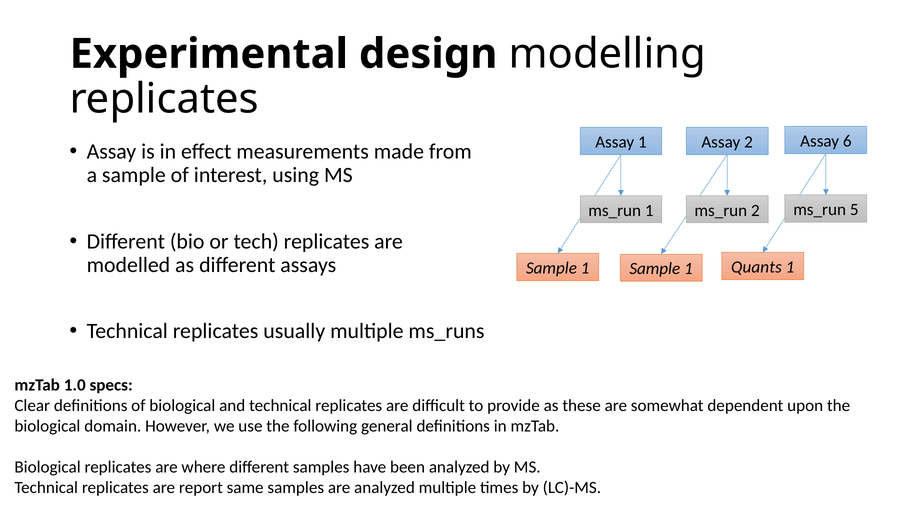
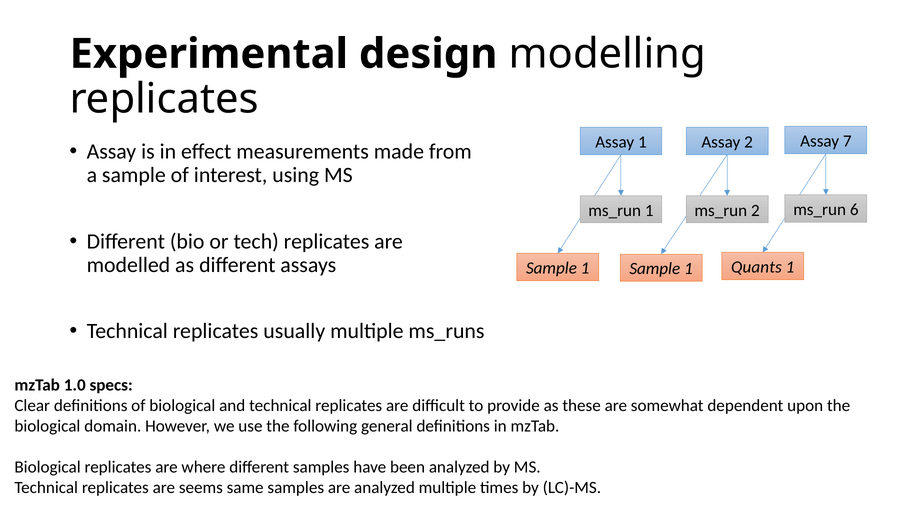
6: 6 -> 7
5: 5 -> 6
report: report -> seems
